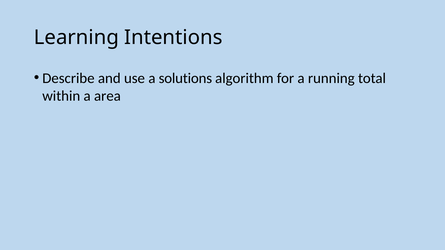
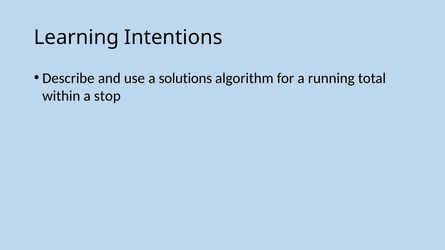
area: area -> stop
